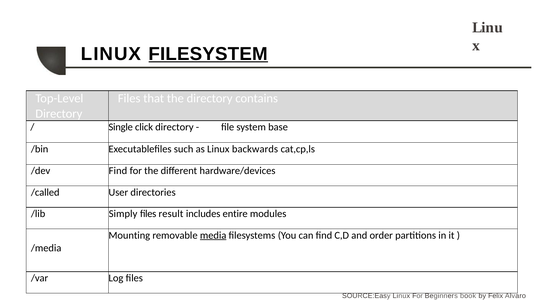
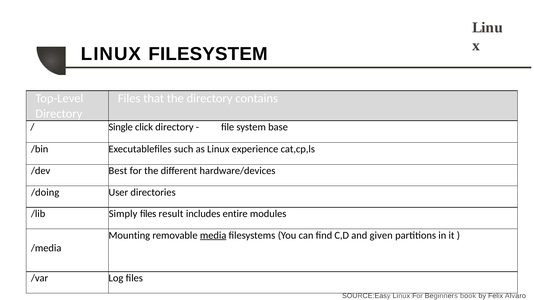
FILESYSTEM underline: present -> none
backwards: backwards -> experience
/dev Find: Find -> Best
/called: /called -> /doing
order: order -> given
